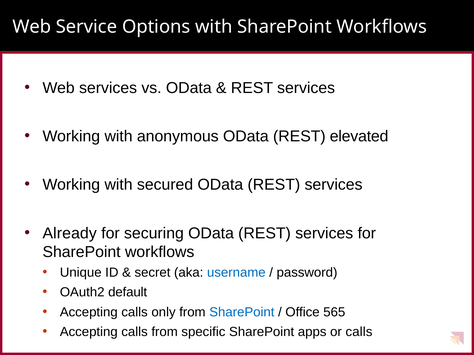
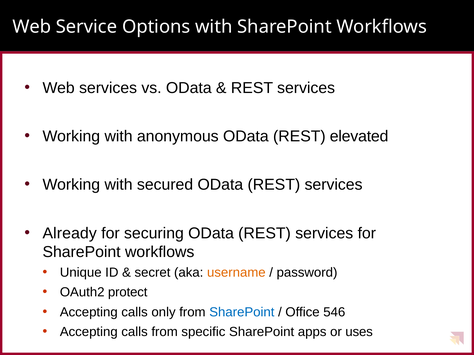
username colour: blue -> orange
default: default -> protect
565: 565 -> 546
or calls: calls -> uses
